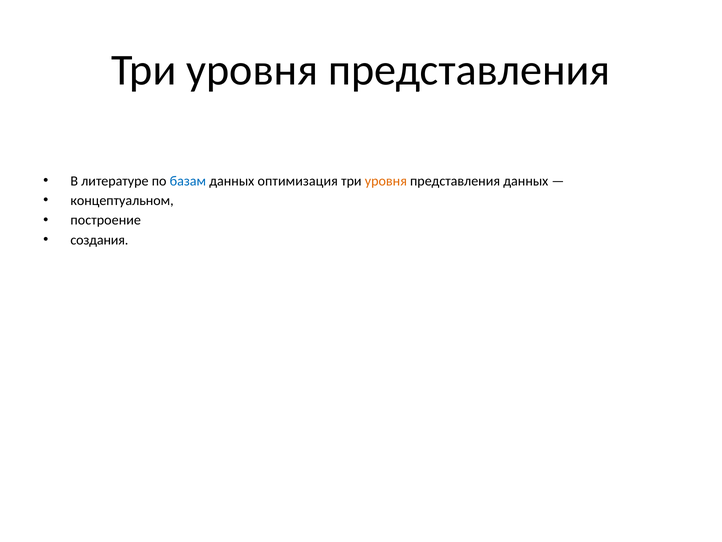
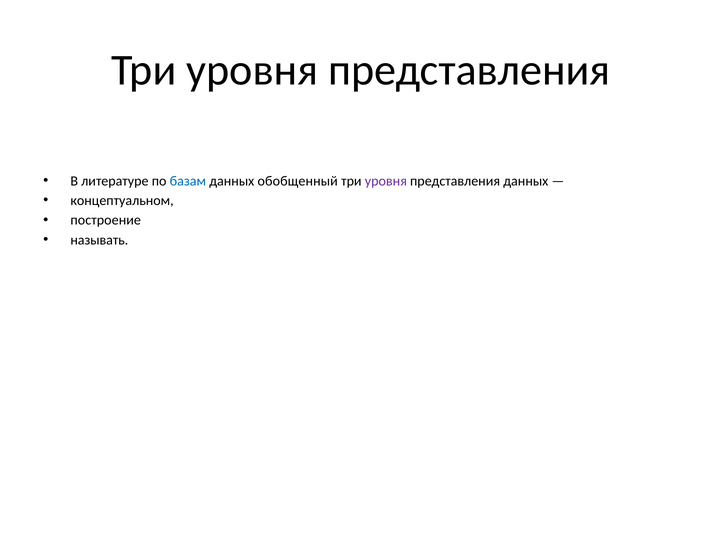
оптимизация: оптимизация -> обобщенный
уровня at (386, 181) colour: orange -> purple
создания: создания -> называть
